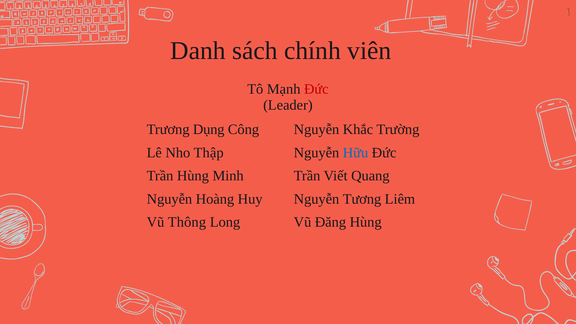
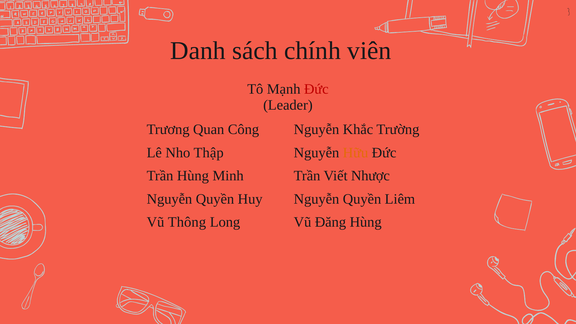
Dụng: Dụng -> Quan
Hữu colour: blue -> orange
Quang: Quang -> Nhược
Hoàng at (215, 199): Hoàng -> Quyền
Huy Nguyễn Tương: Tương -> Quyền
